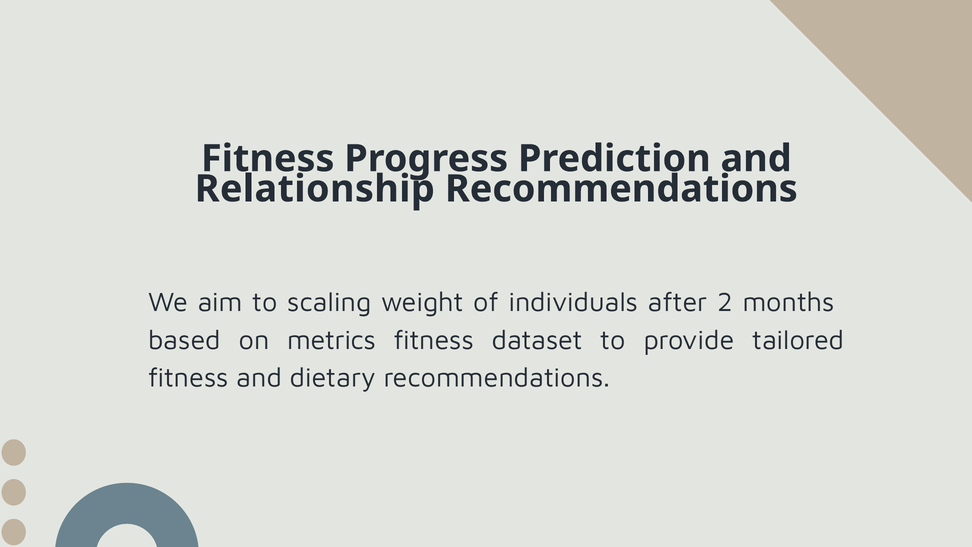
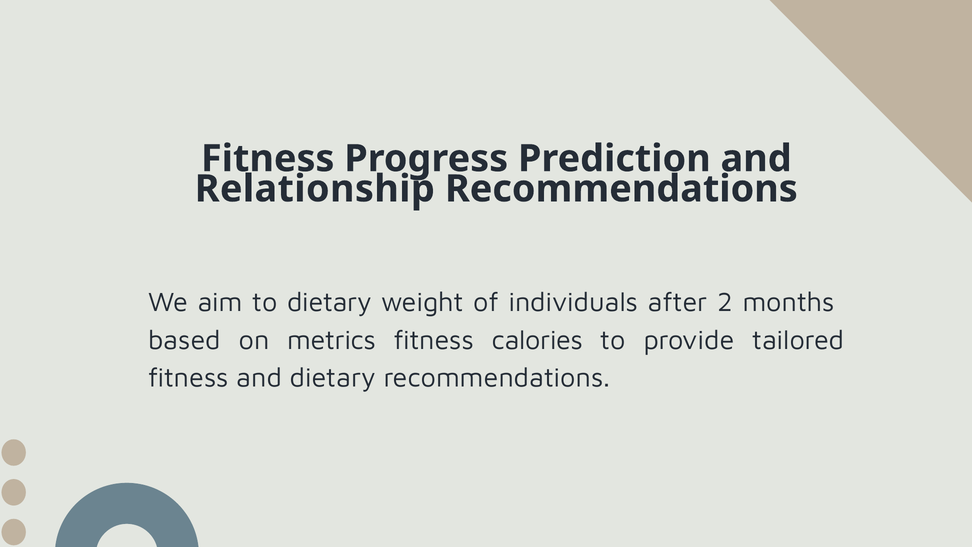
to scaling: scaling -> dietary
dataset: dataset -> calories
